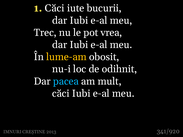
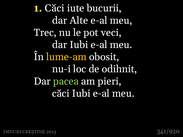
Iubi at (79, 20): Iubi -> Alte
vrea: vrea -> veci
pacea colour: light blue -> light green
mult: mult -> pieri
